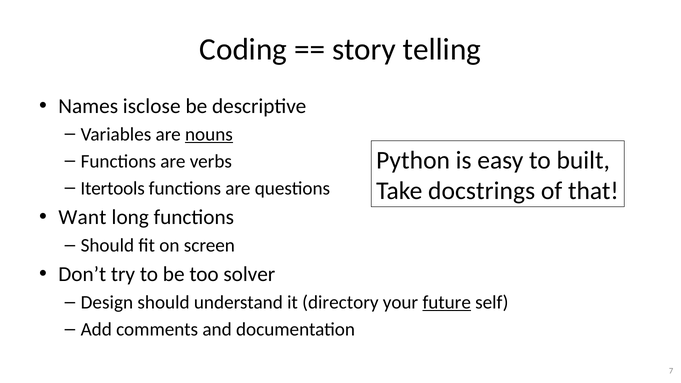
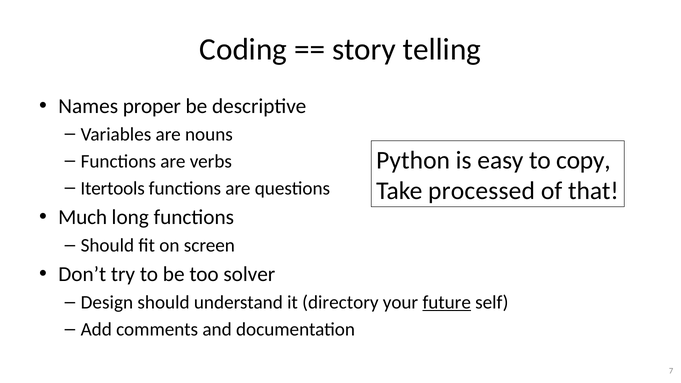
isclose: isclose -> proper
nouns underline: present -> none
built: built -> copy
docstrings: docstrings -> processed
Want: Want -> Much
